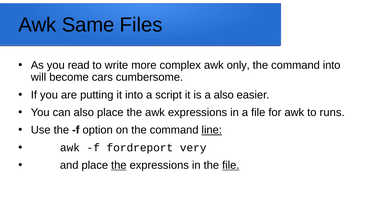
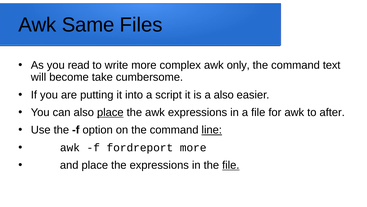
command into: into -> text
cars: cars -> take
place at (110, 112) underline: none -> present
runs: runs -> after
fordreport very: very -> more
the at (119, 165) underline: present -> none
